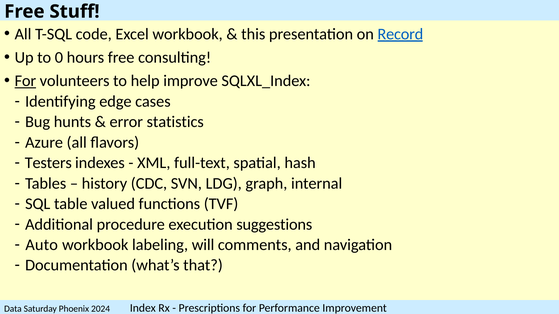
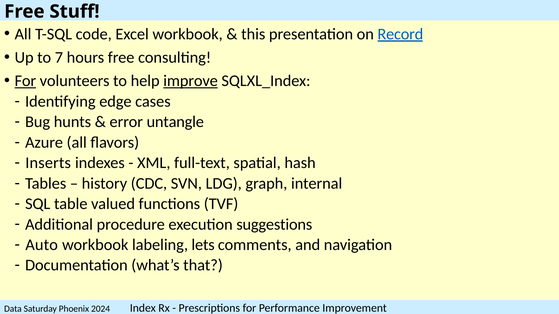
0: 0 -> 7
improve underline: none -> present
statistics: statistics -> untangle
Testers: Testers -> Inserts
will: will -> lets
